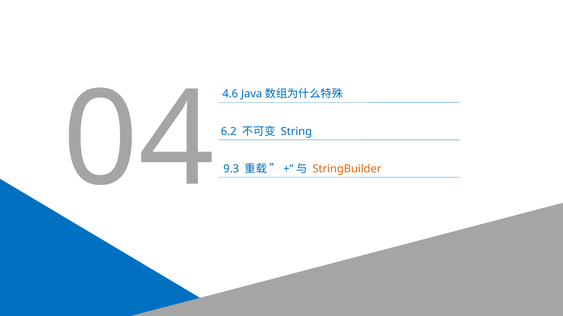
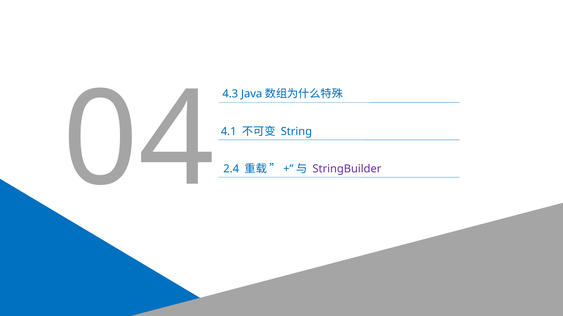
4.6: 4.6 -> 4.3
6.2: 6.2 -> 4.1
9.3: 9.3 -> 2.4
StringBuilder colour: orange -> purple
